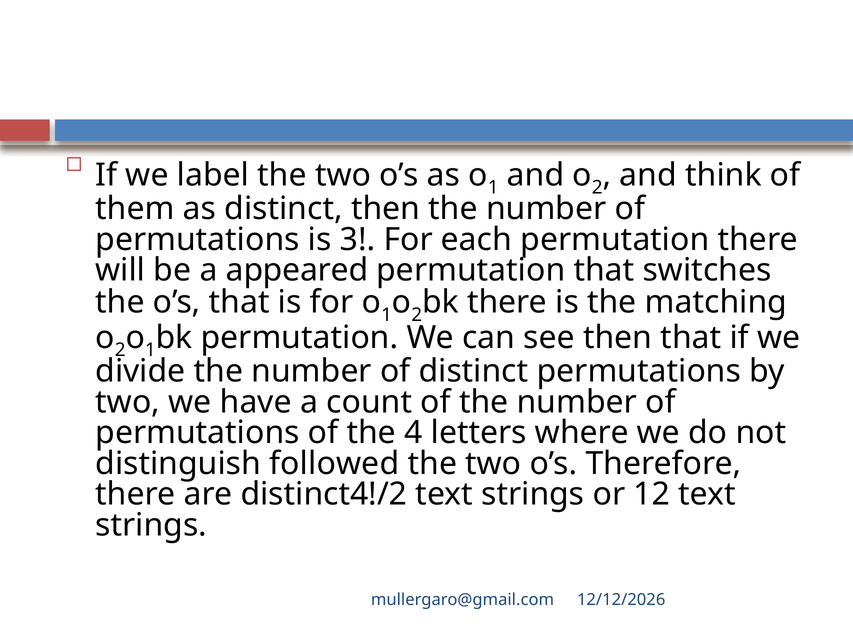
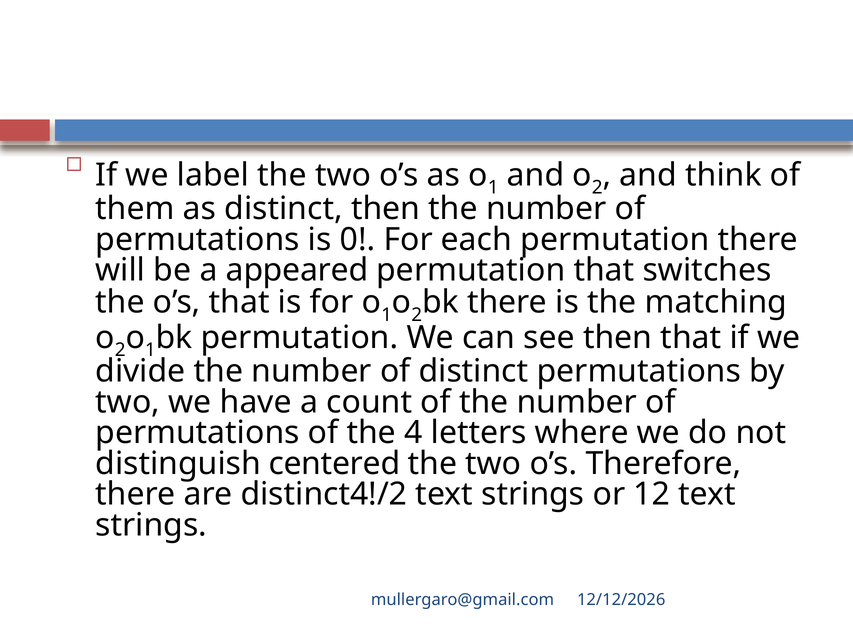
3: 3 -> 0
followed: followed -> centered
